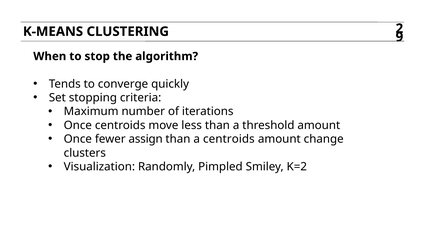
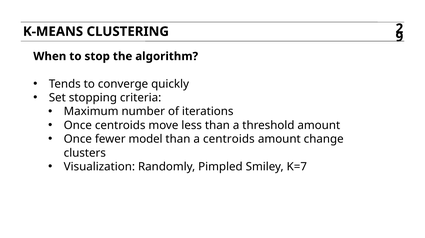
assign: assign -> model
K=2: K=2 -> K=7
